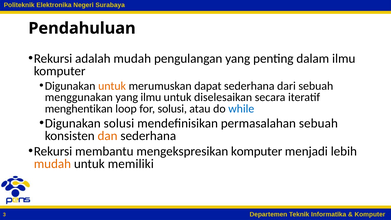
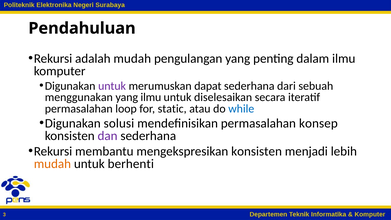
untuk at (112, 86) colour: orange -> purple
menghentikan at (79, 109): menghentikan -> permasalahan
for solusi: solusi -> static
permasalahan sebuah: sebuah -> konsep
dan colour: orange -> purple
mengekspresikan komputer: komputer -> konsisten
memiliki: memiliki -> berhenti
